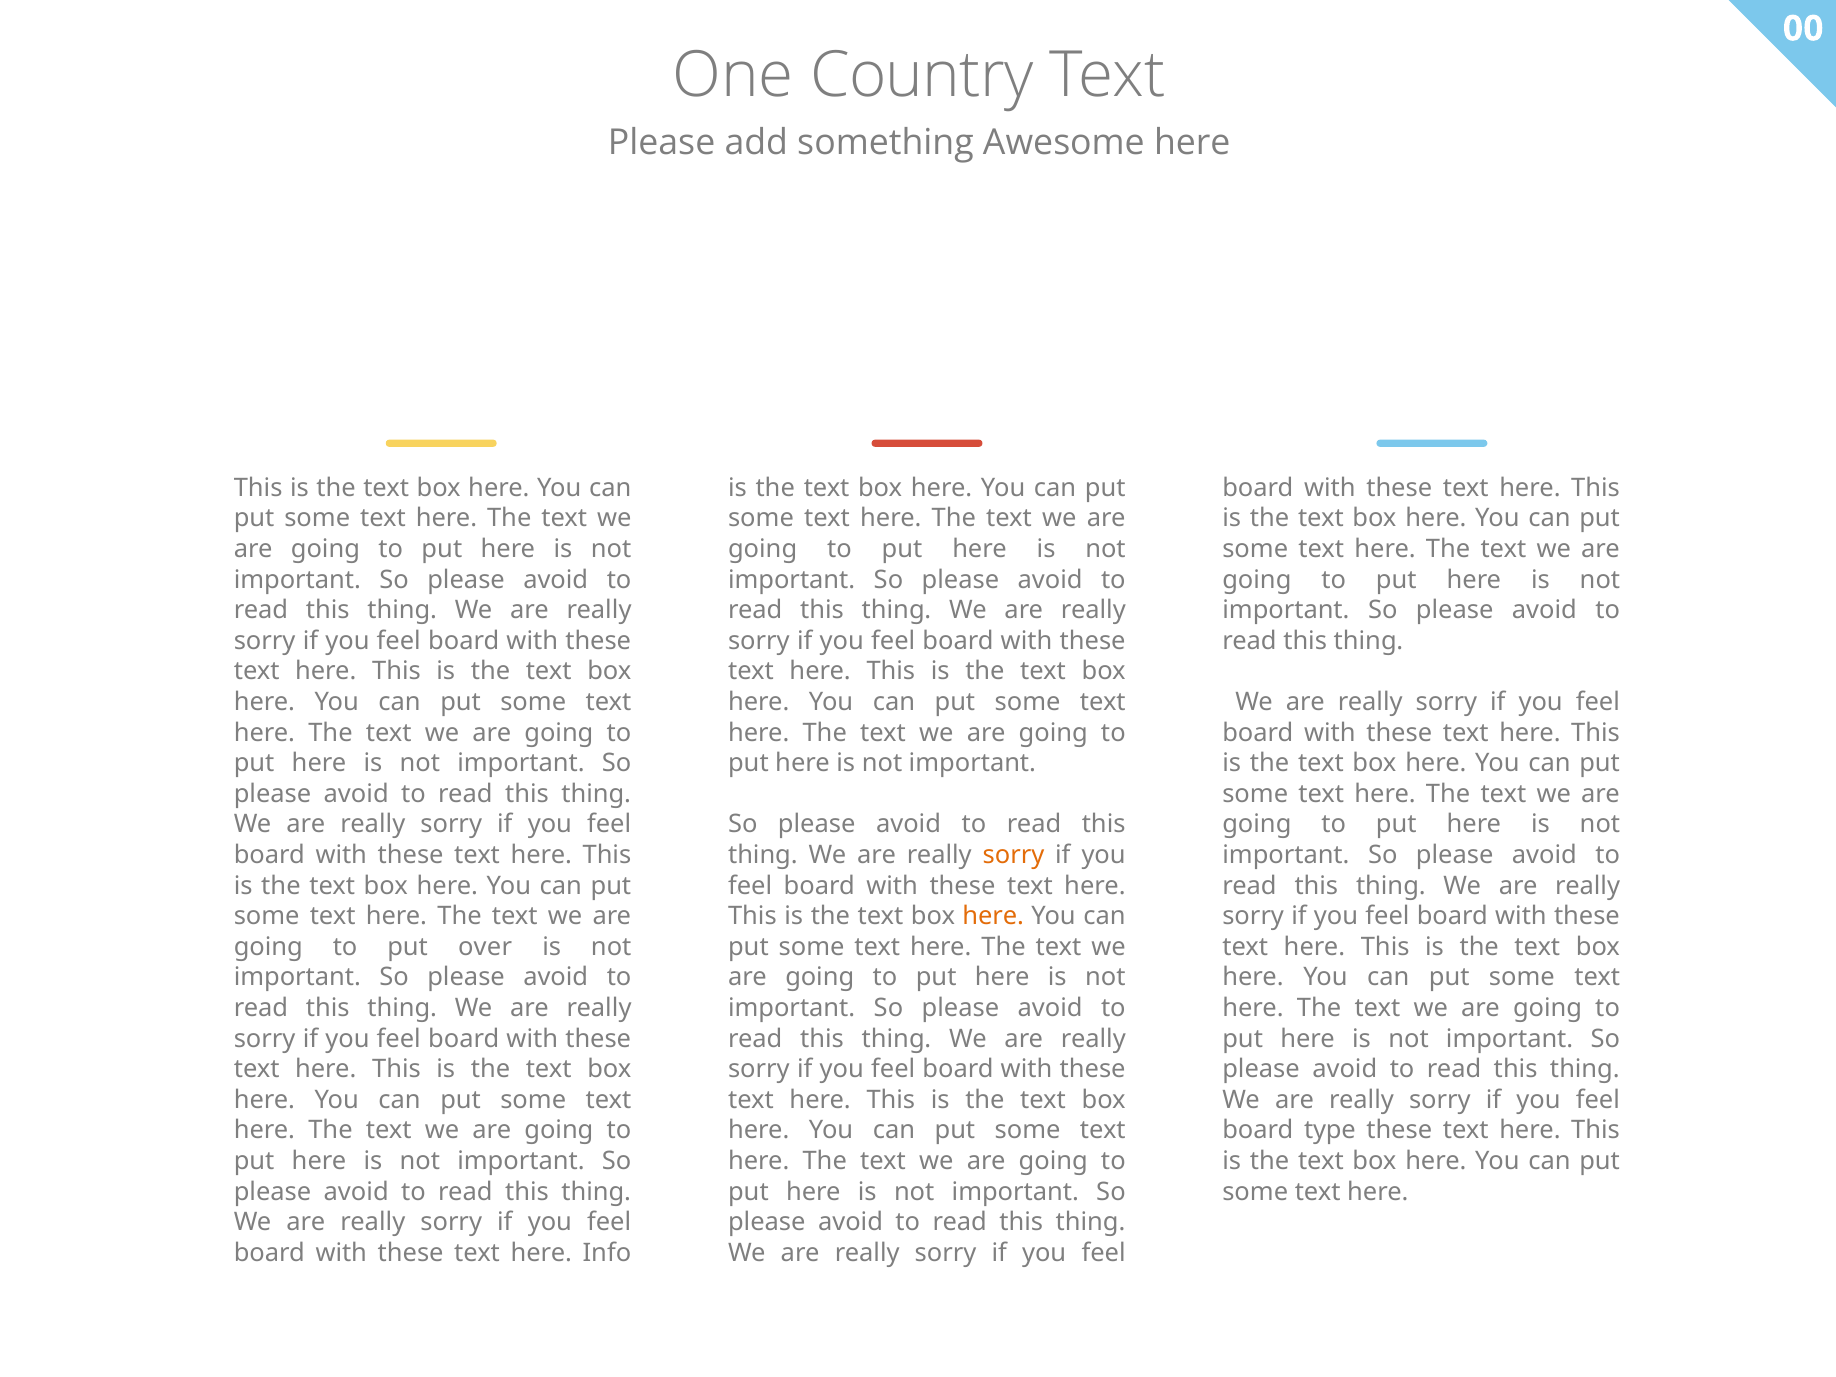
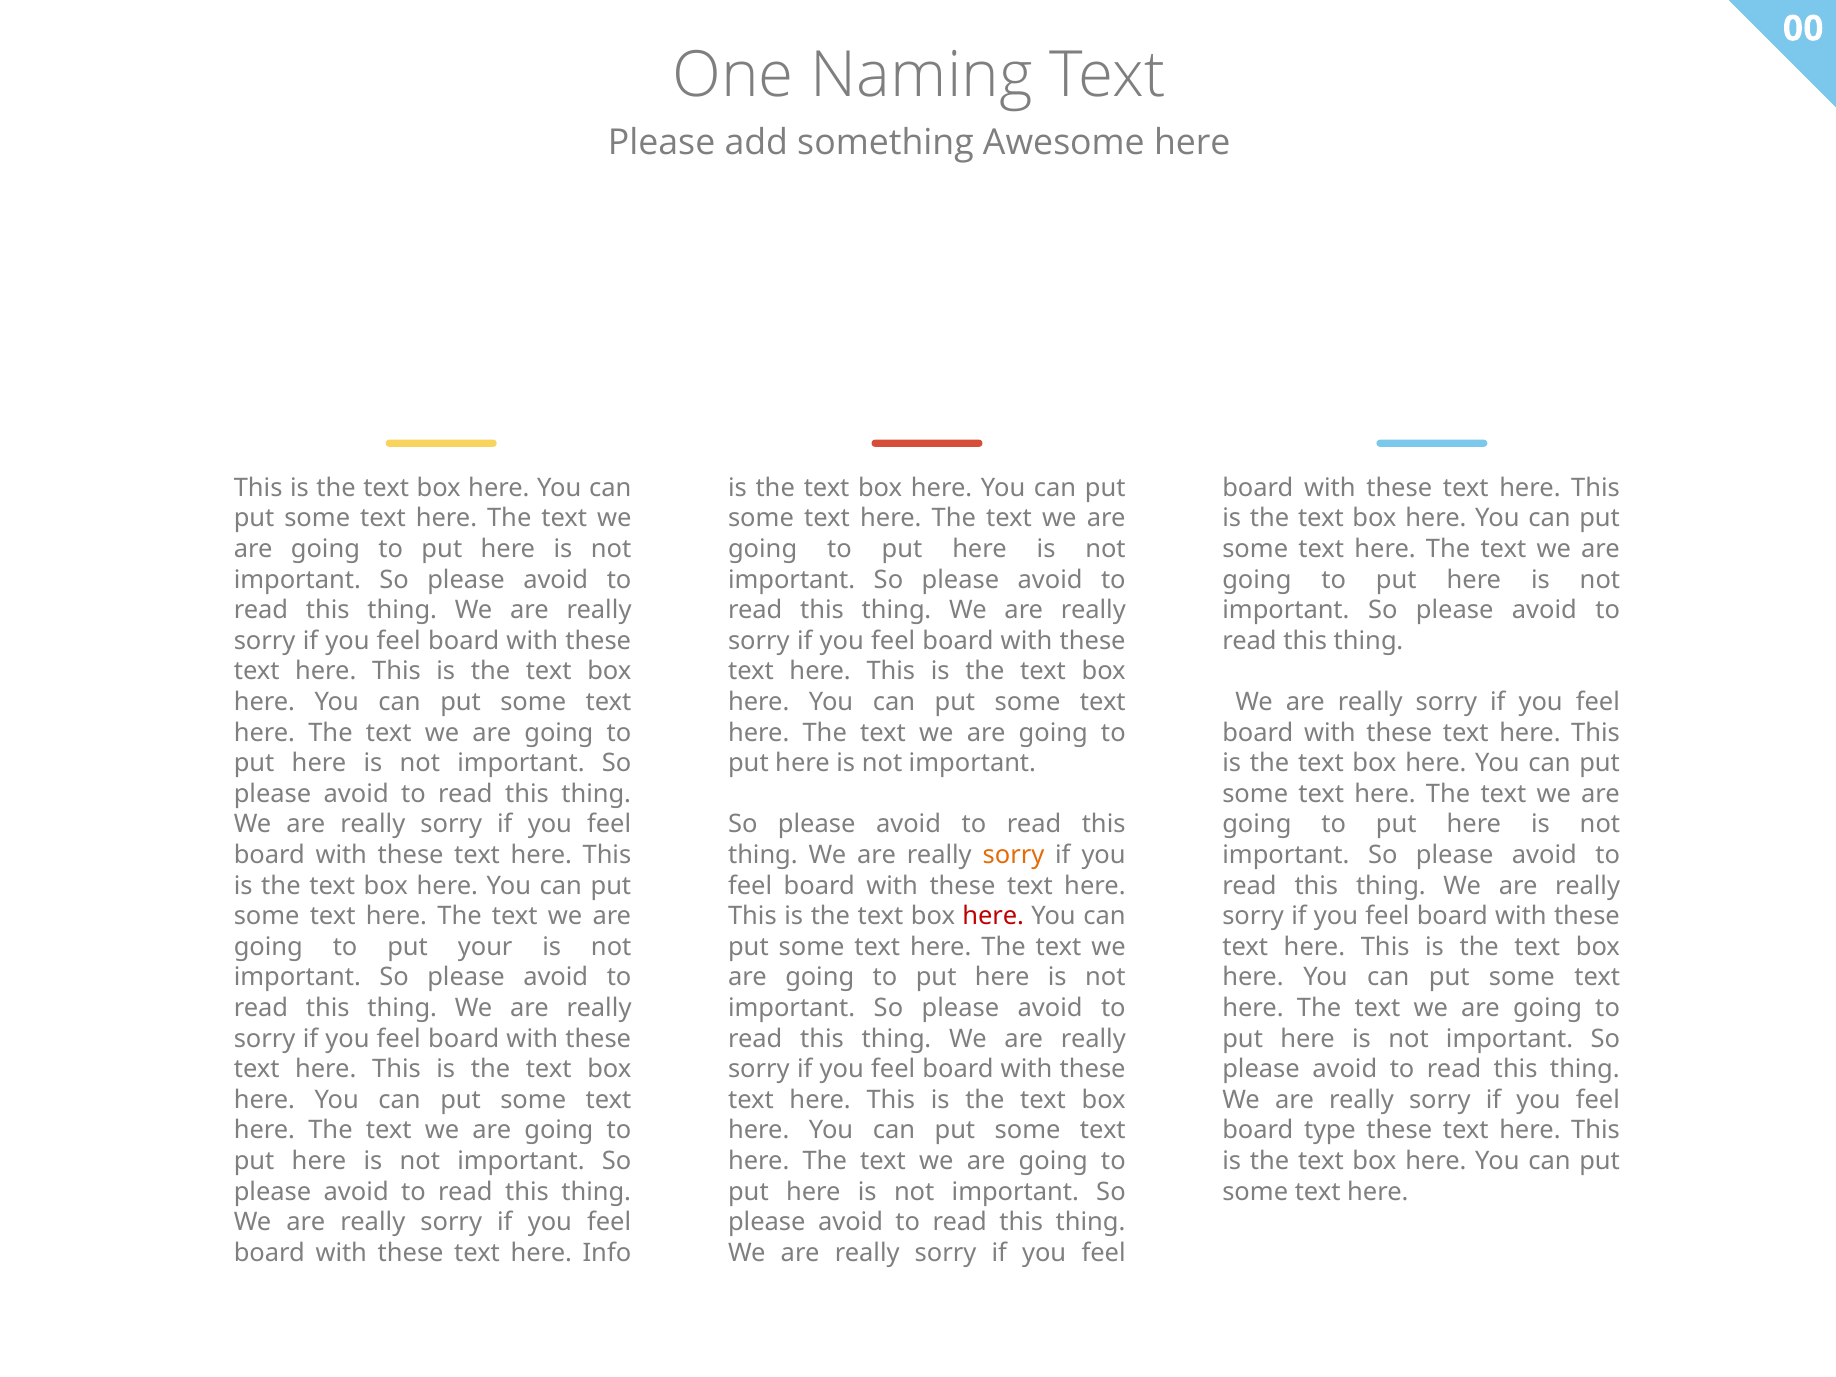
Country: Country -> Naming
here at (993, 916) colour: orange -> red
over: over -> your
